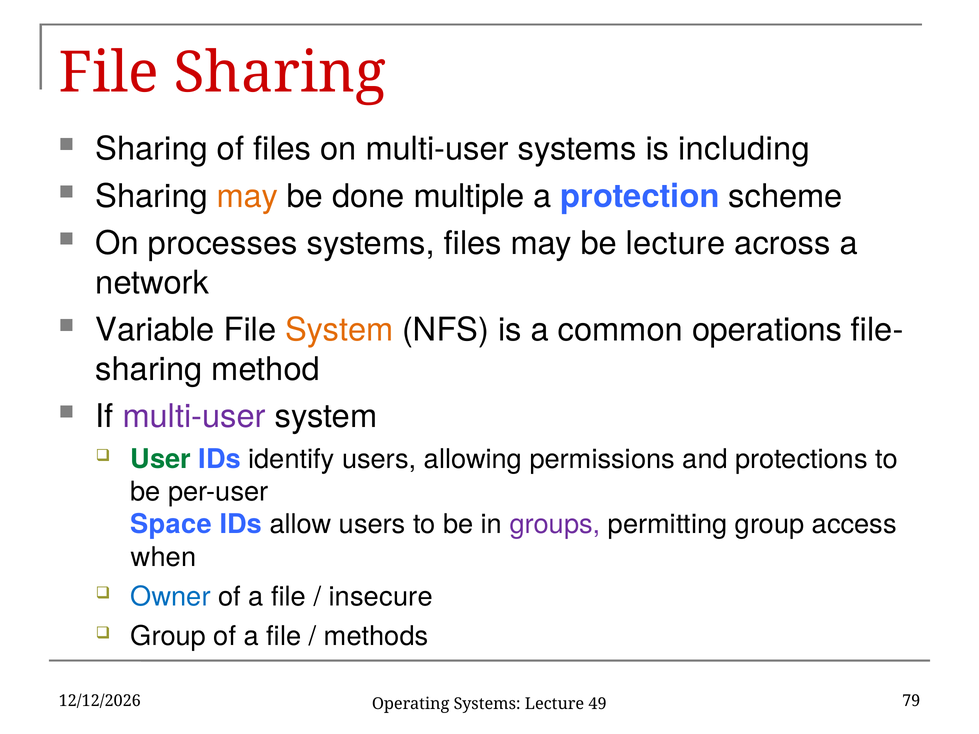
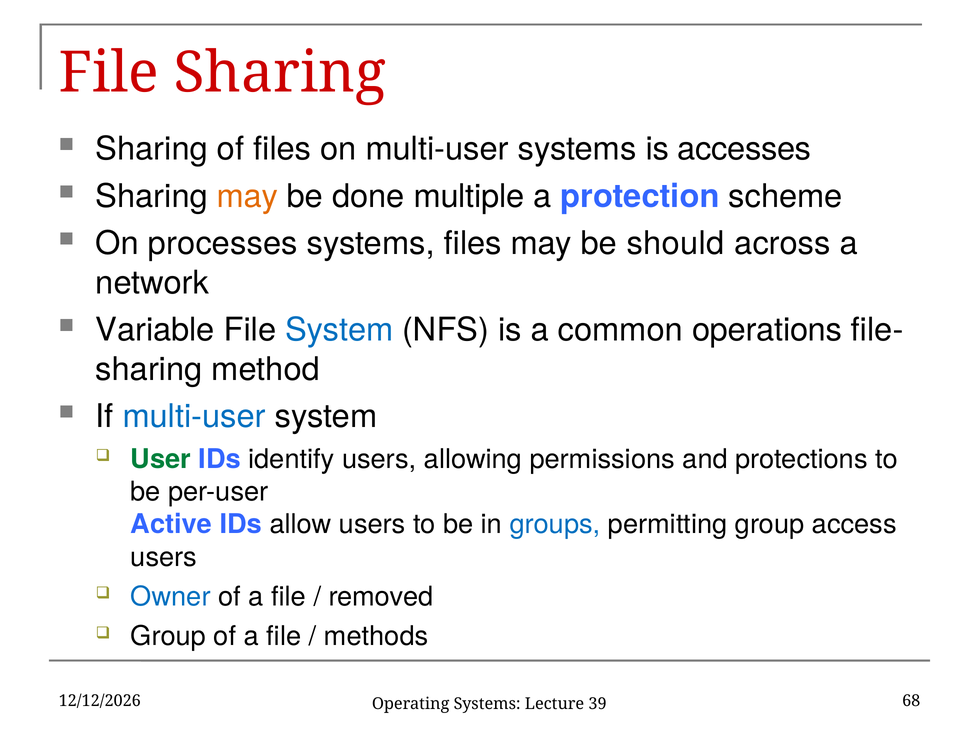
including: including -> accesses
be lecture: lecture -> should
System at (339, 330) colour: orange -> blue
multi-user at (194, 417) colour: purple -> blue
Space: Space -> Active
groups colour: purple -> blue
when at (164, 557): when -> users
insecure: insecure -> removed
79: 79 -> 68
49: 49 -> 39
